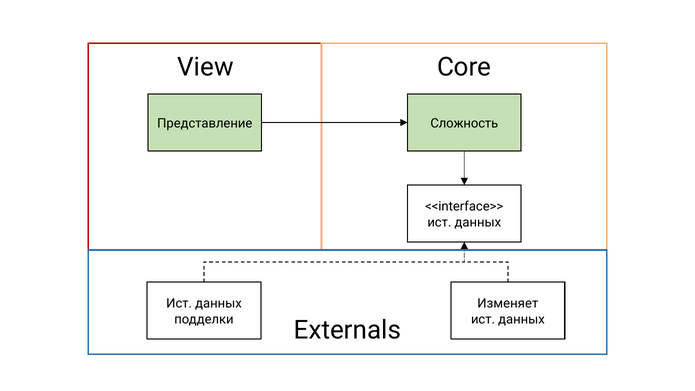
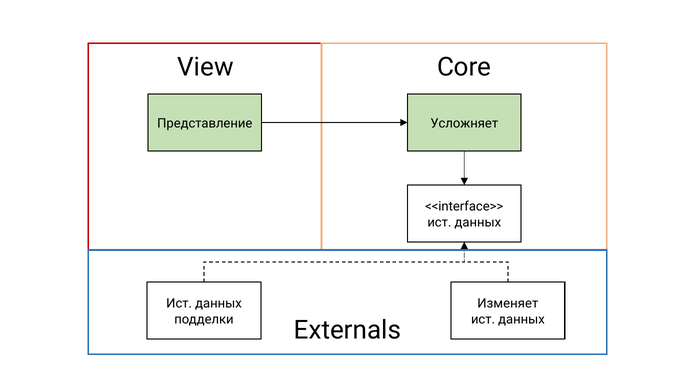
Сложность: Сложность -> Усложняет
